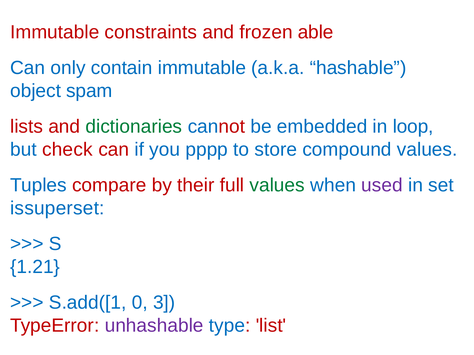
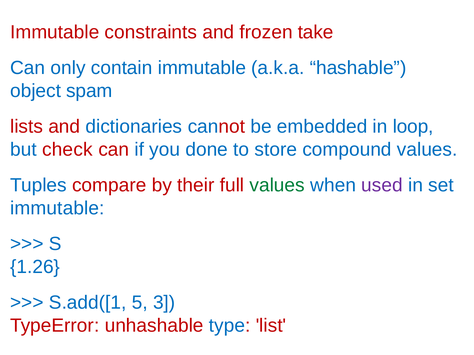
able: able -> take
dictionaries colour: green -> blue
pppp: pppp -> done
issuperset at (57, 208): issuperset -> immutable
1.21: 1.21 -> 1.26
0: 0 -> 5
unhashable colour: purple -> red
